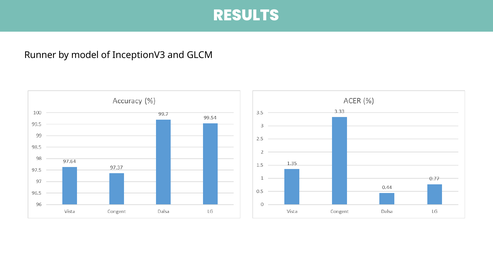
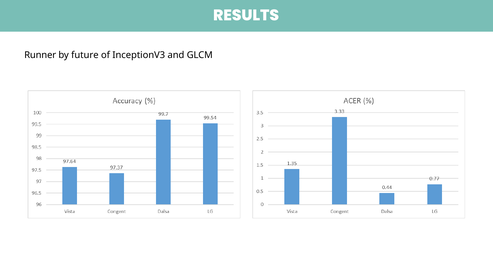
model: model -> future
